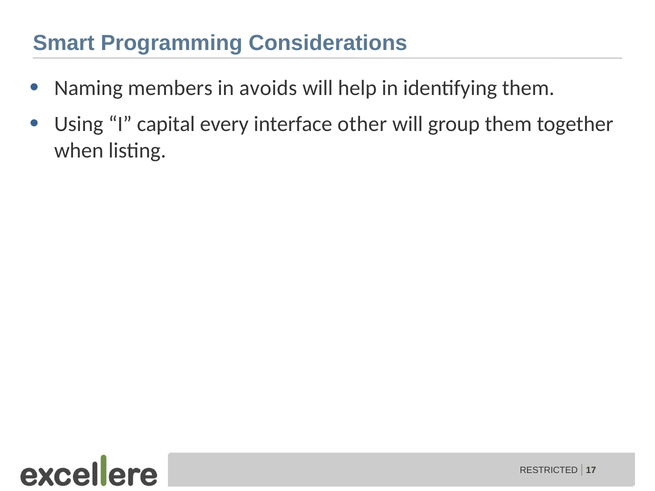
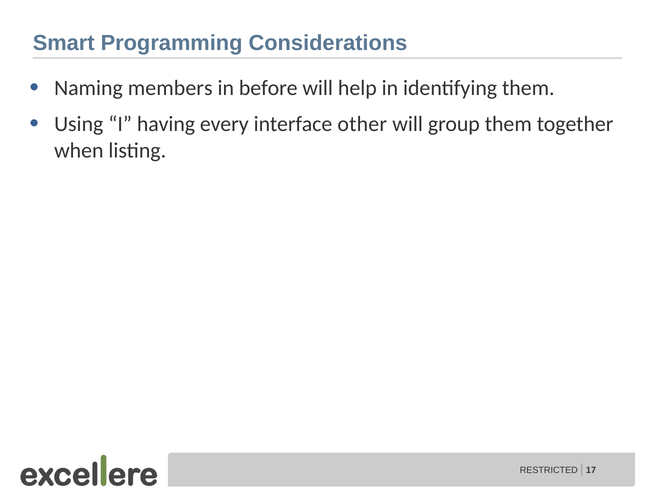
avoids: avoids -> before
capital: capital -> having
